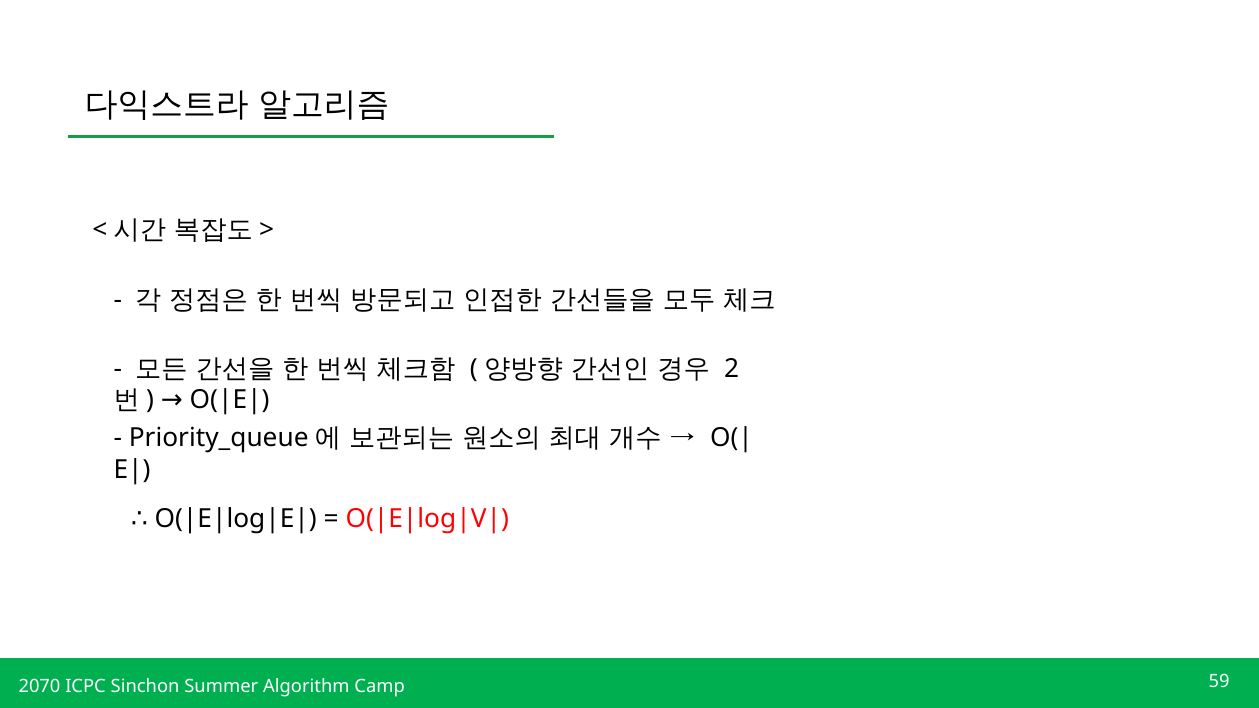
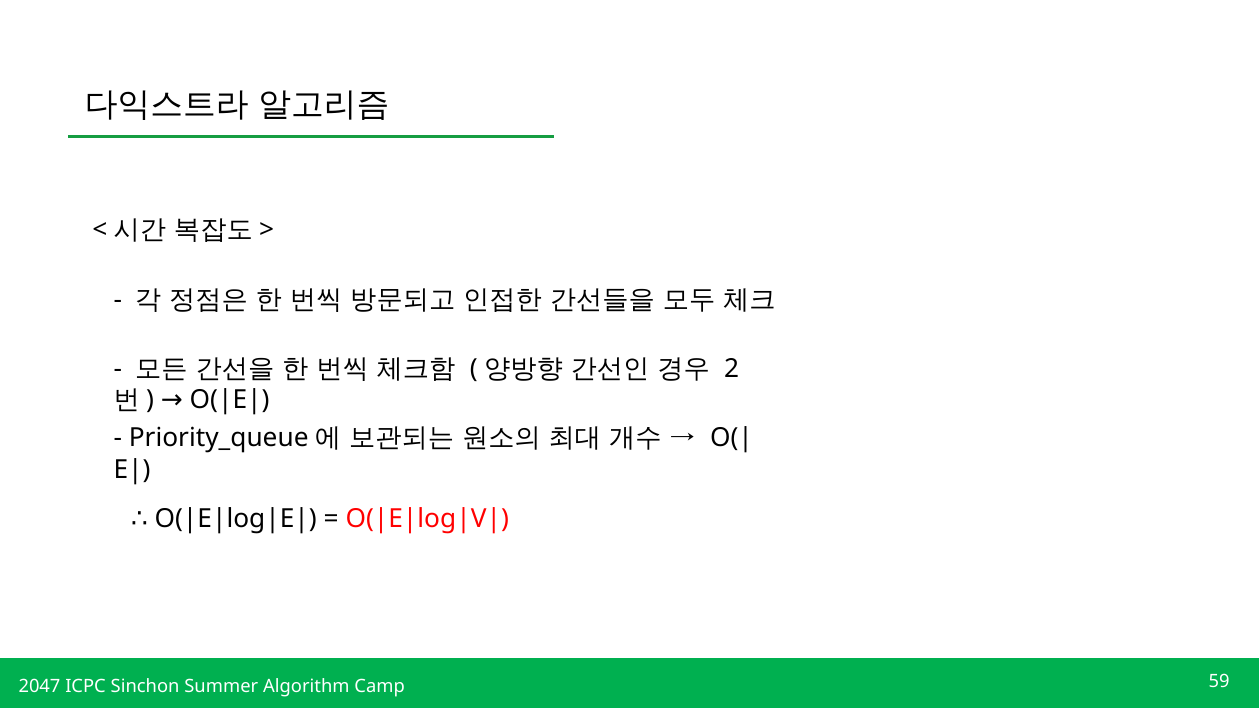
2070: 2070 -> 2047
